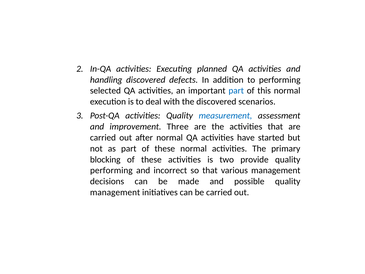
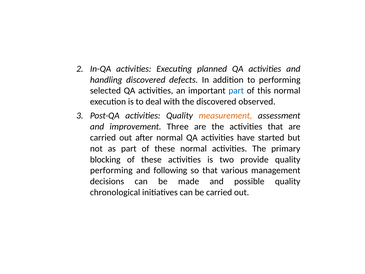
scenarios: scenarios -> observed
measurement colour: blue -> orange
incorrect: incorrect -> following
management at (115, 192): management -> chronological
